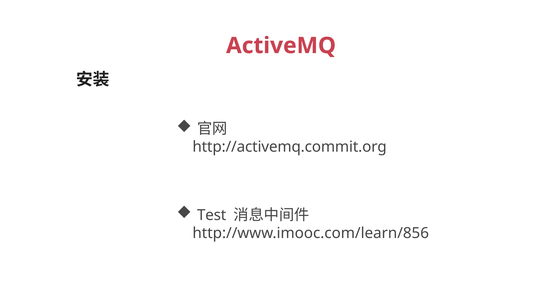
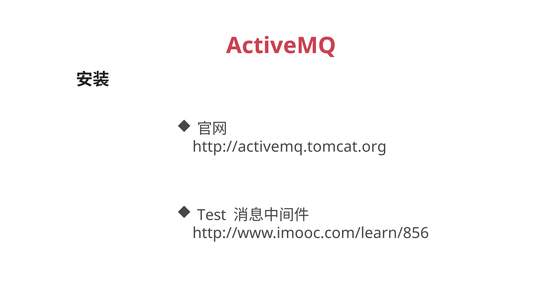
http://activemq.commit.org: http://activemq.commit.org -> http://activemq.tomcat.org
